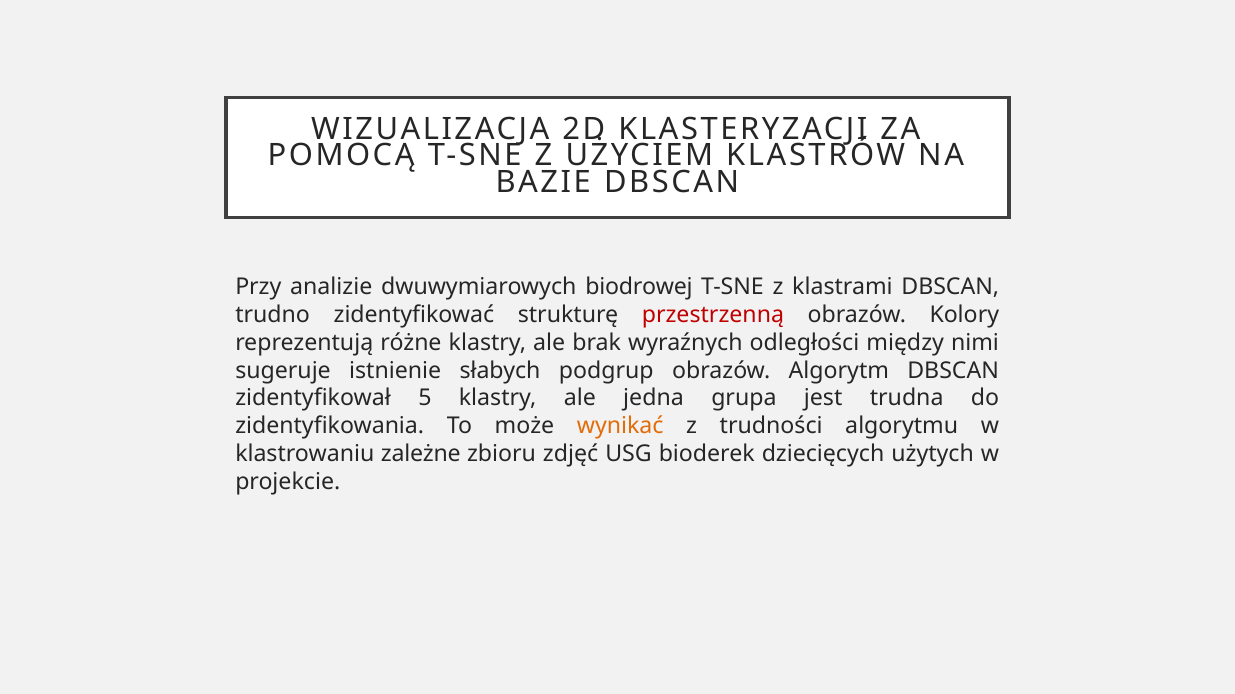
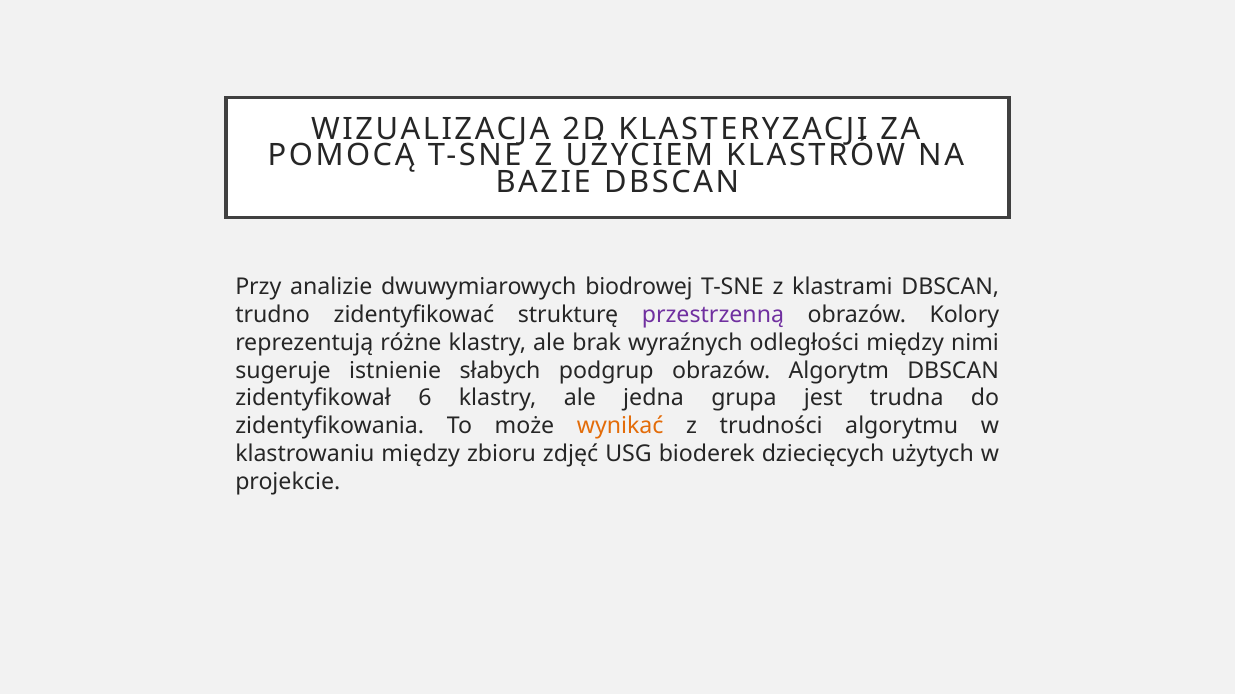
przestrzenną colour: red -> purple
5: 5 -> 6
klastrowaniu zależne: zależne -> między
